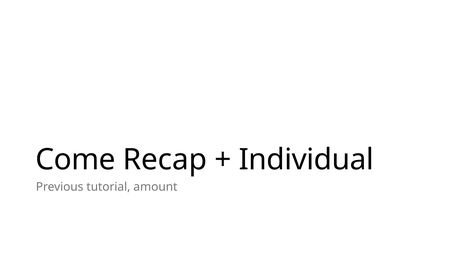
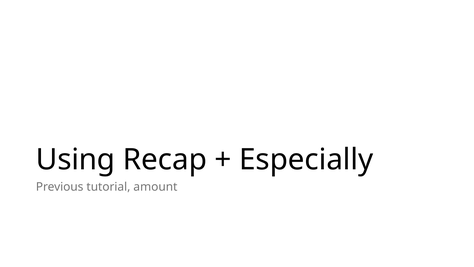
Come: Come -> Using
Individual: Individual -> Especially
